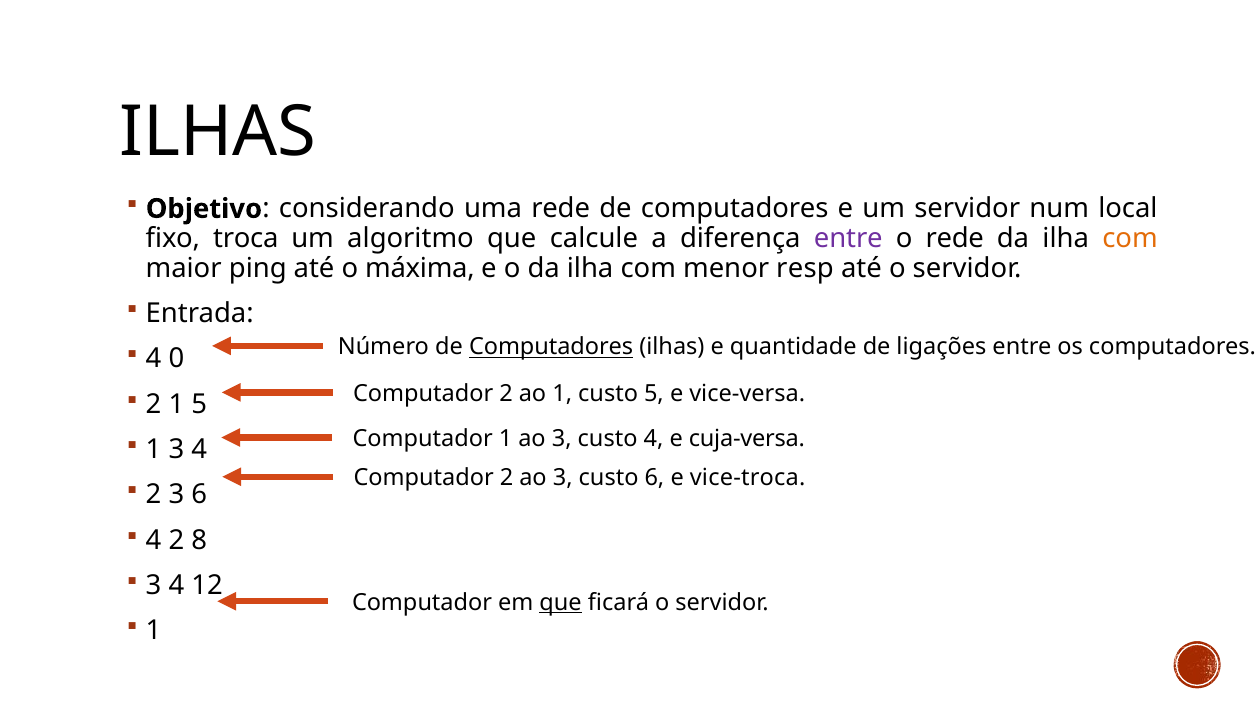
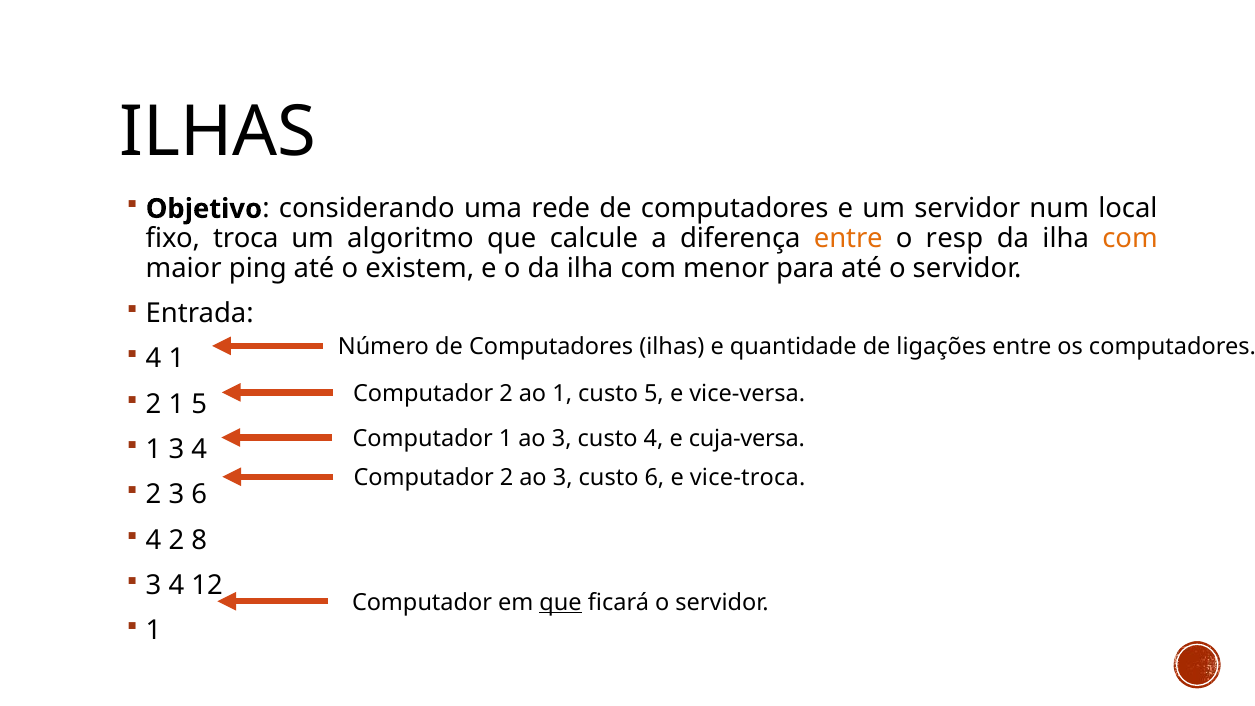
entre at (848, 238) colour: purple -> orange
o rede: rede -> resp
máxima: máxima -> existem
resp: resp -> para
Computadores at (551, 347) underline: present -> none
4 0: 0 -> 1
